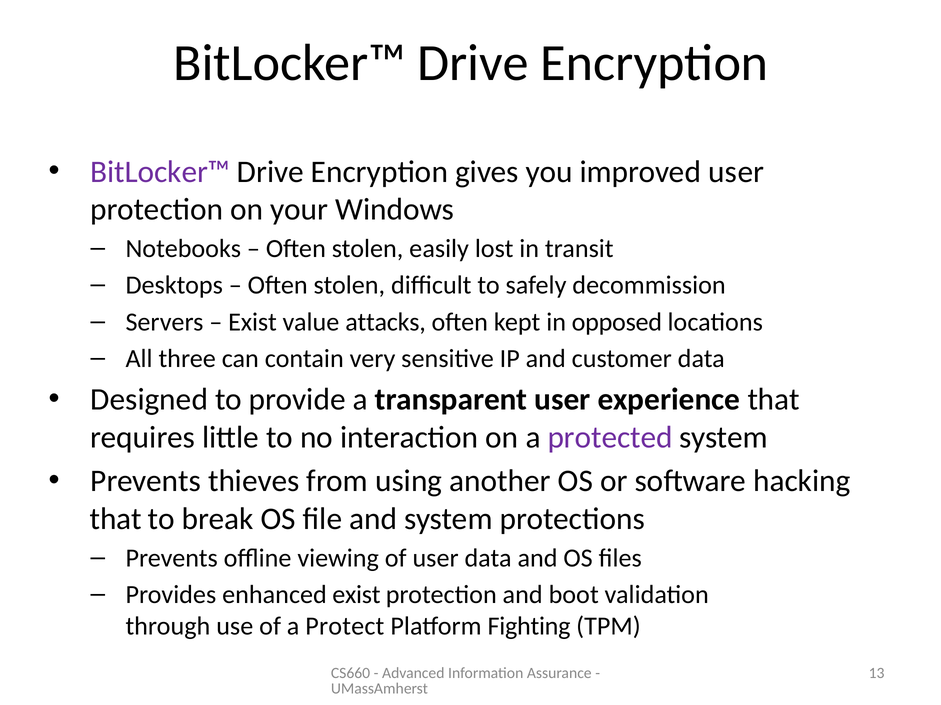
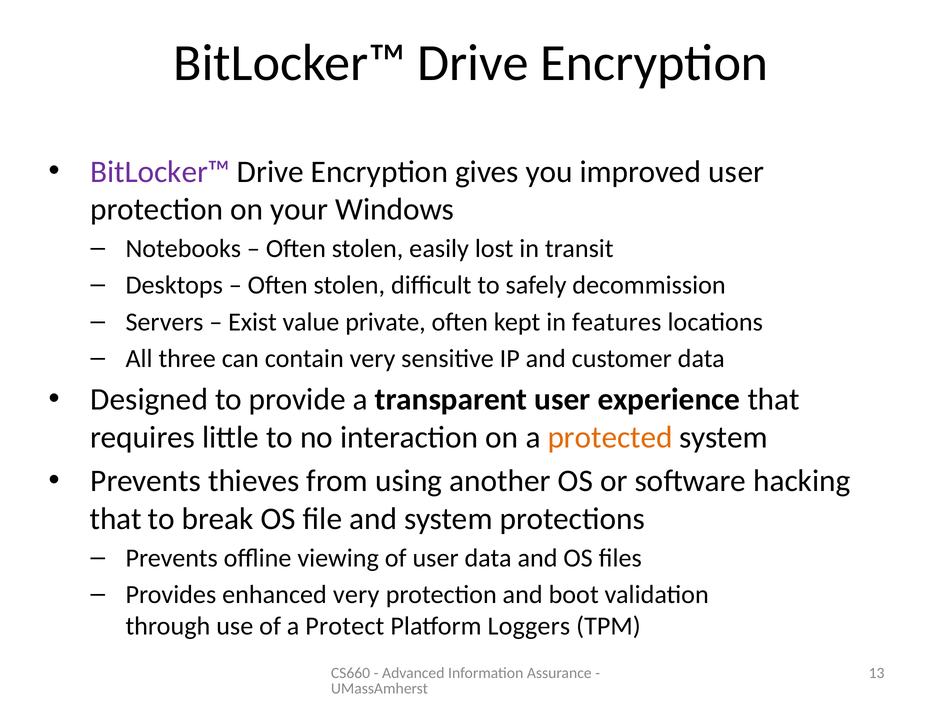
attacks: attacks -> private
opposed: opposed -> features
protected colour: purple -> orange
enhanced exist: exist -> very
Fighting: Fighting -> Loggers
